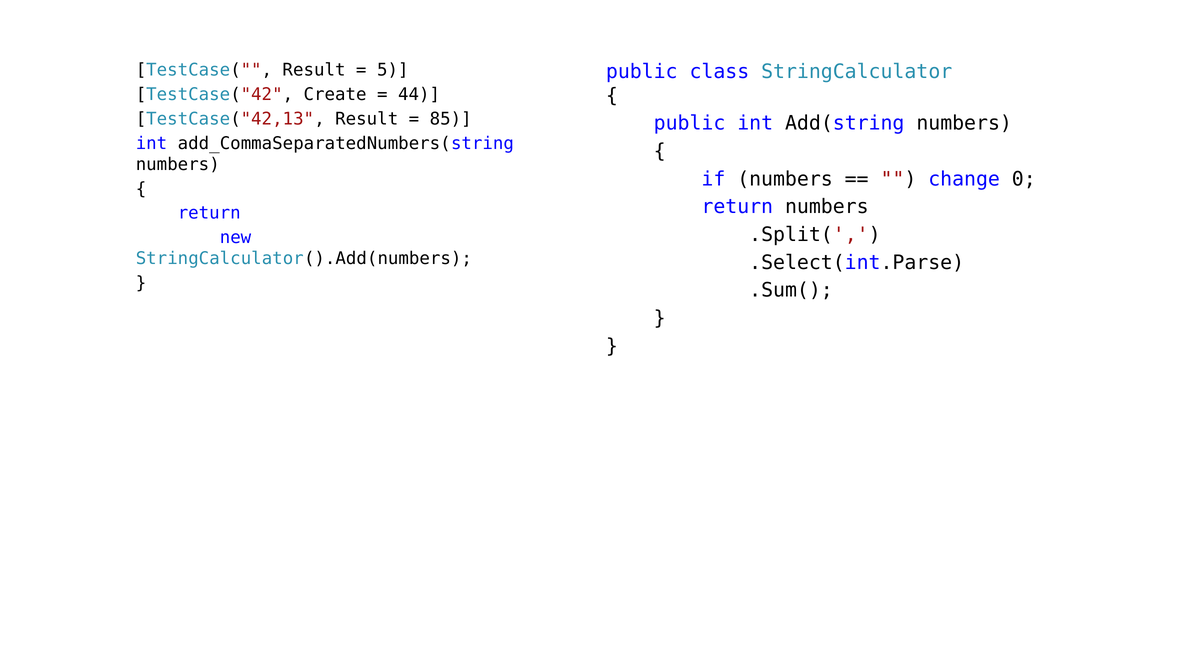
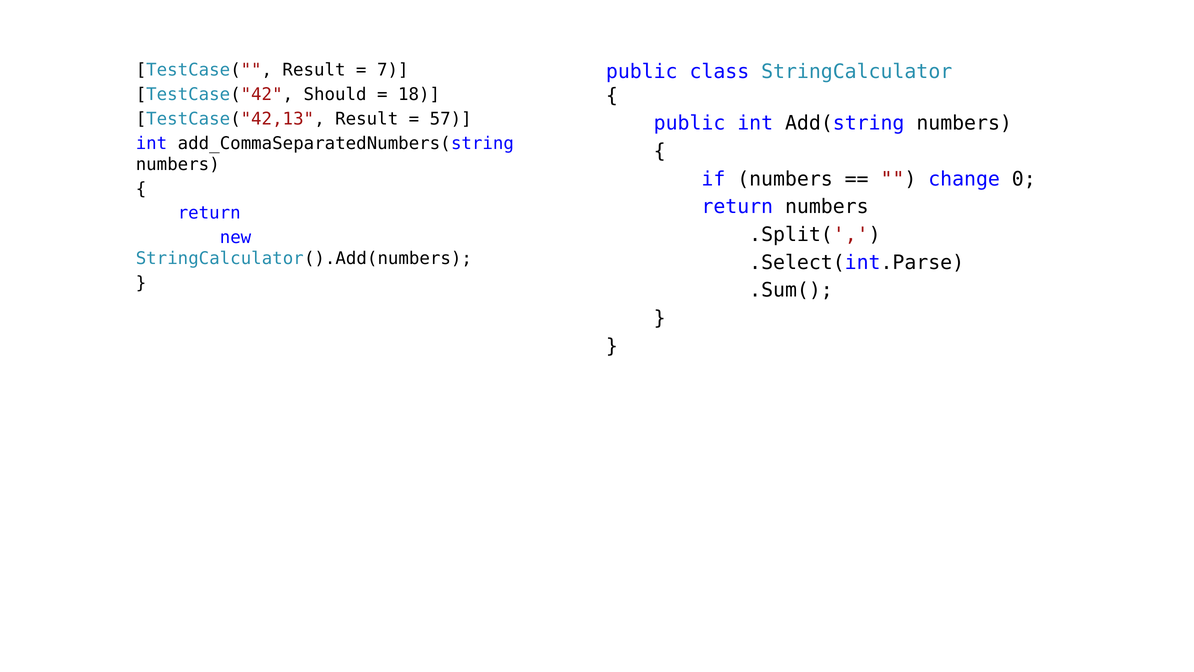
5: 5 -> 7
Create: Create -> Should
44: 44 -> 18
85: 85 -> 57
